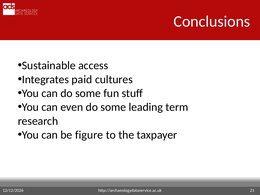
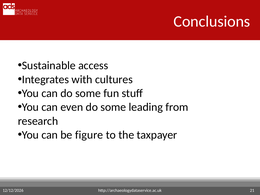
paid: paid -> with
term: term -> from
